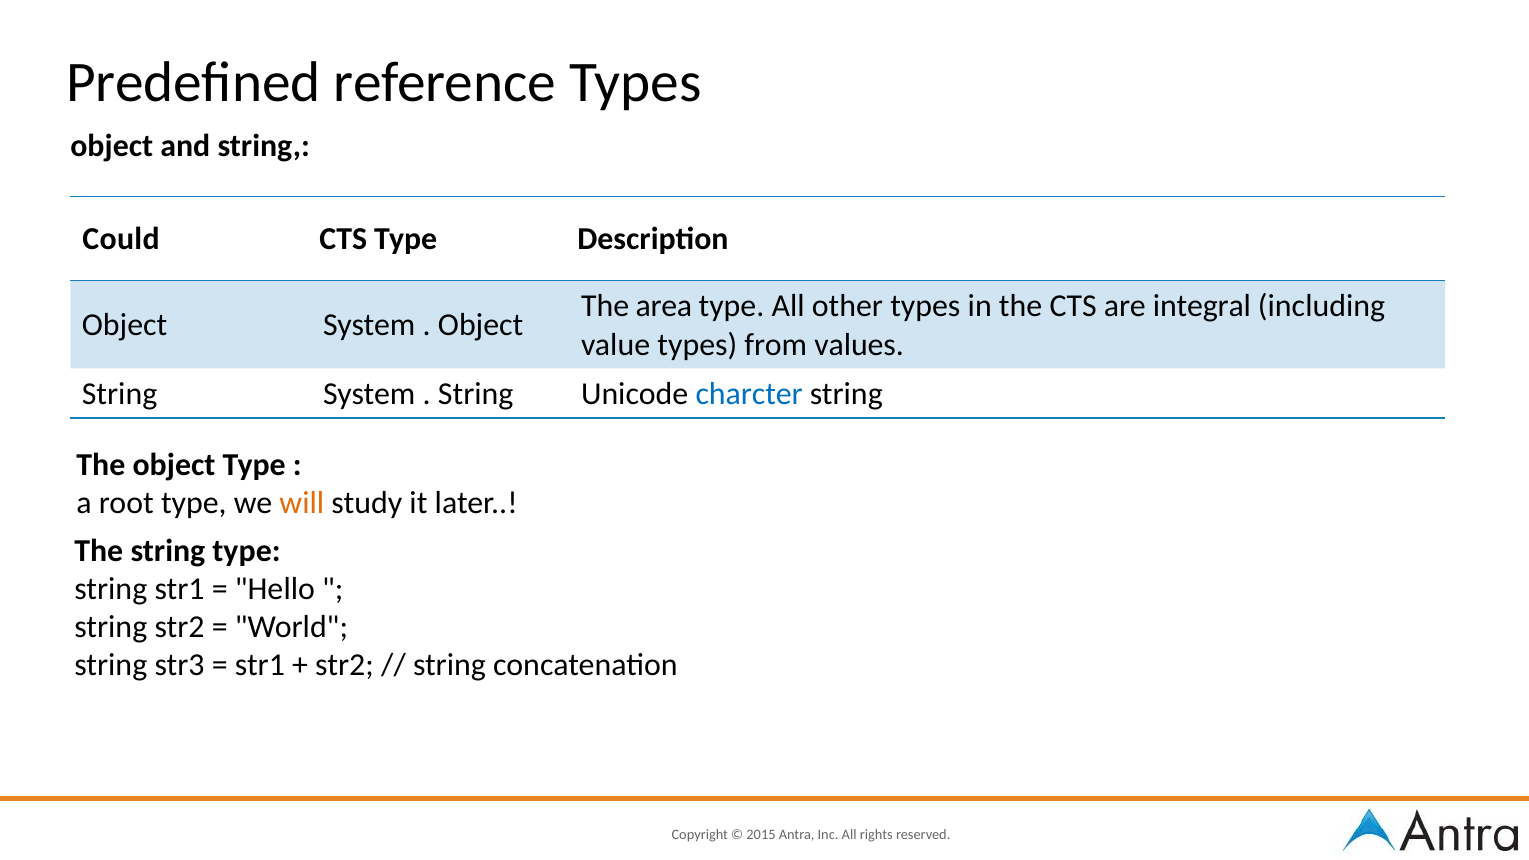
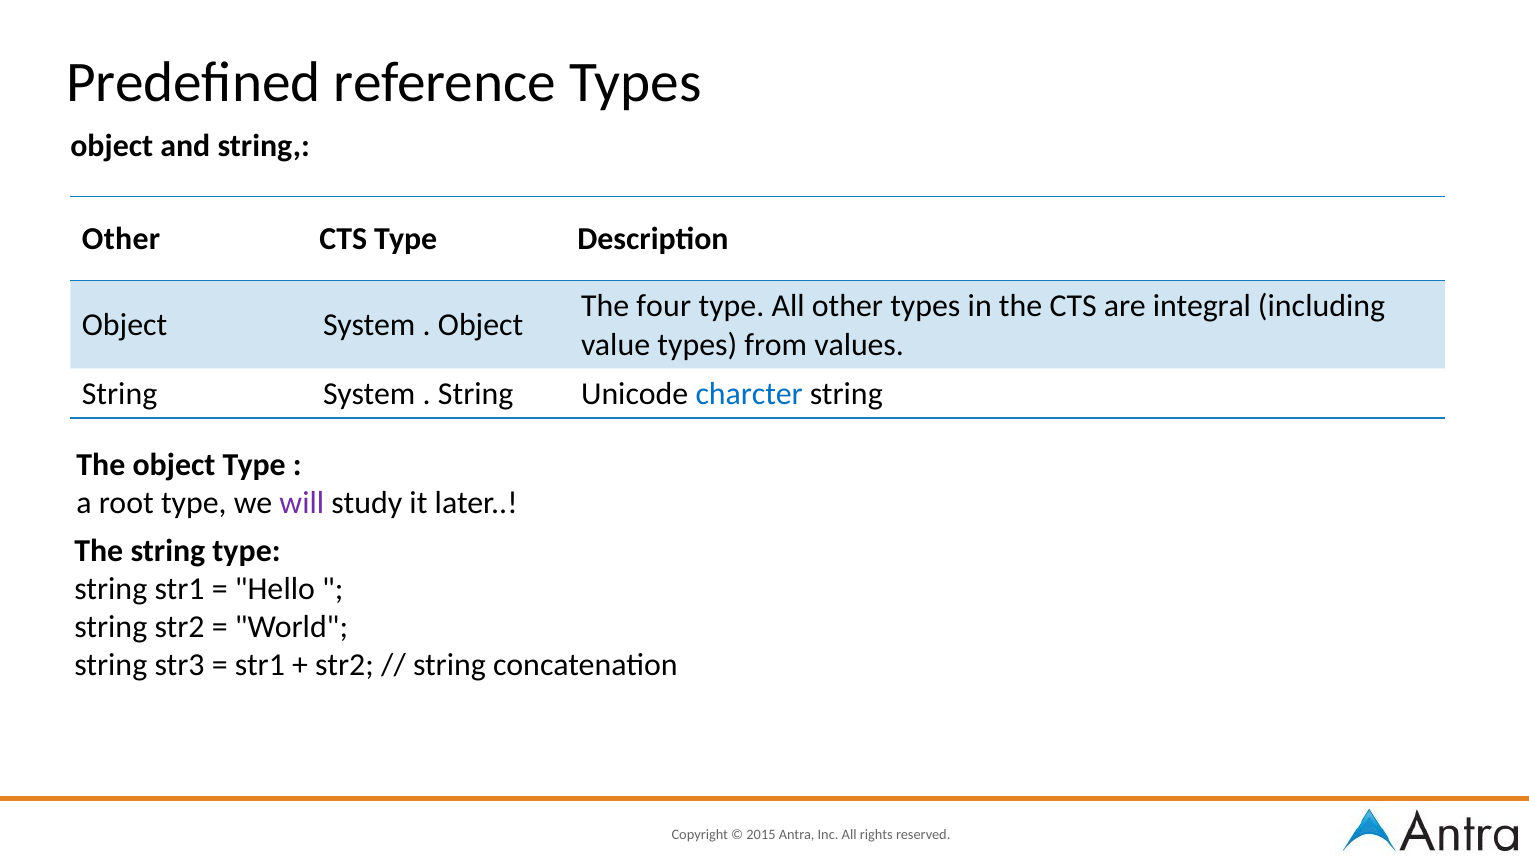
Could at (121, 239): Could -> Other
area: area -> four
will colour: orange -> purple
